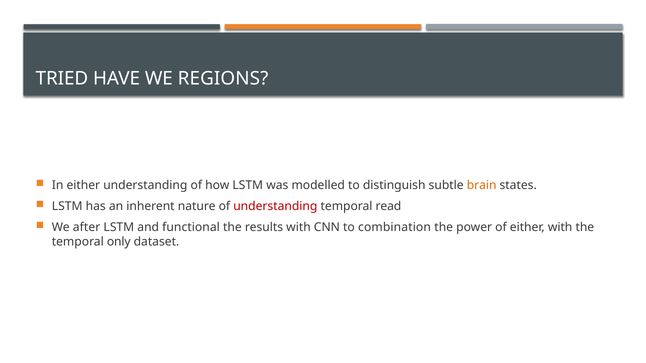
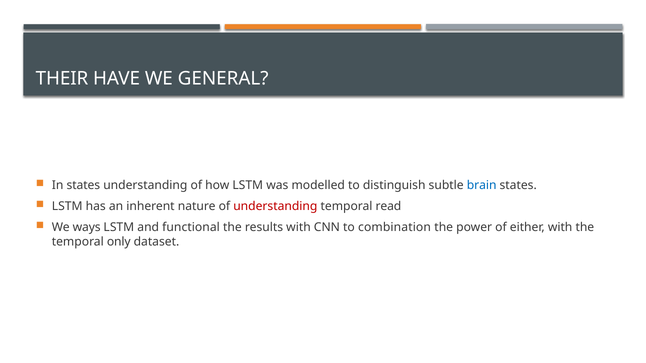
TRIED: TRIED -> THEIR
REGIONS: REGIONS -> GENERAL
In either: either -> states
brain colour: orange -> blue
after: after -> ways
